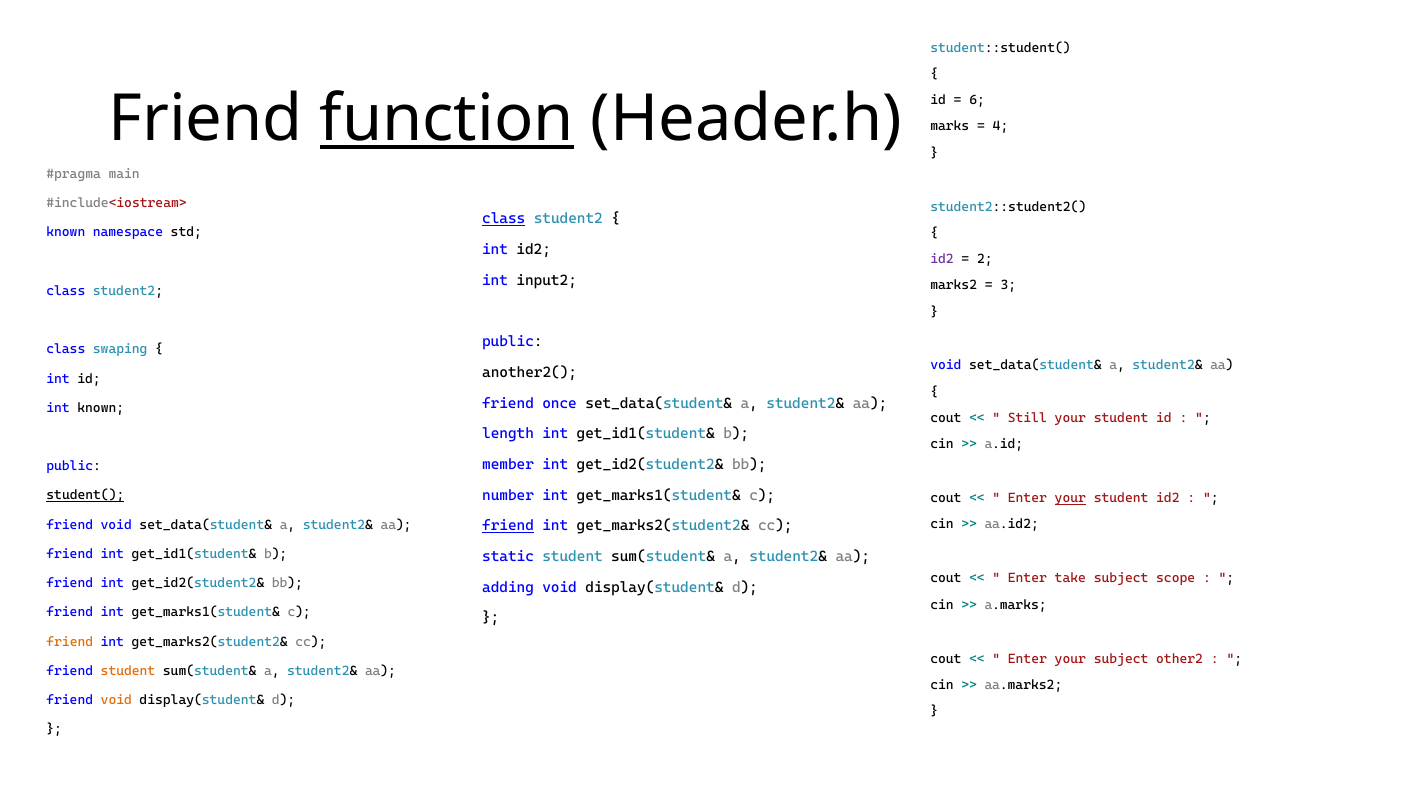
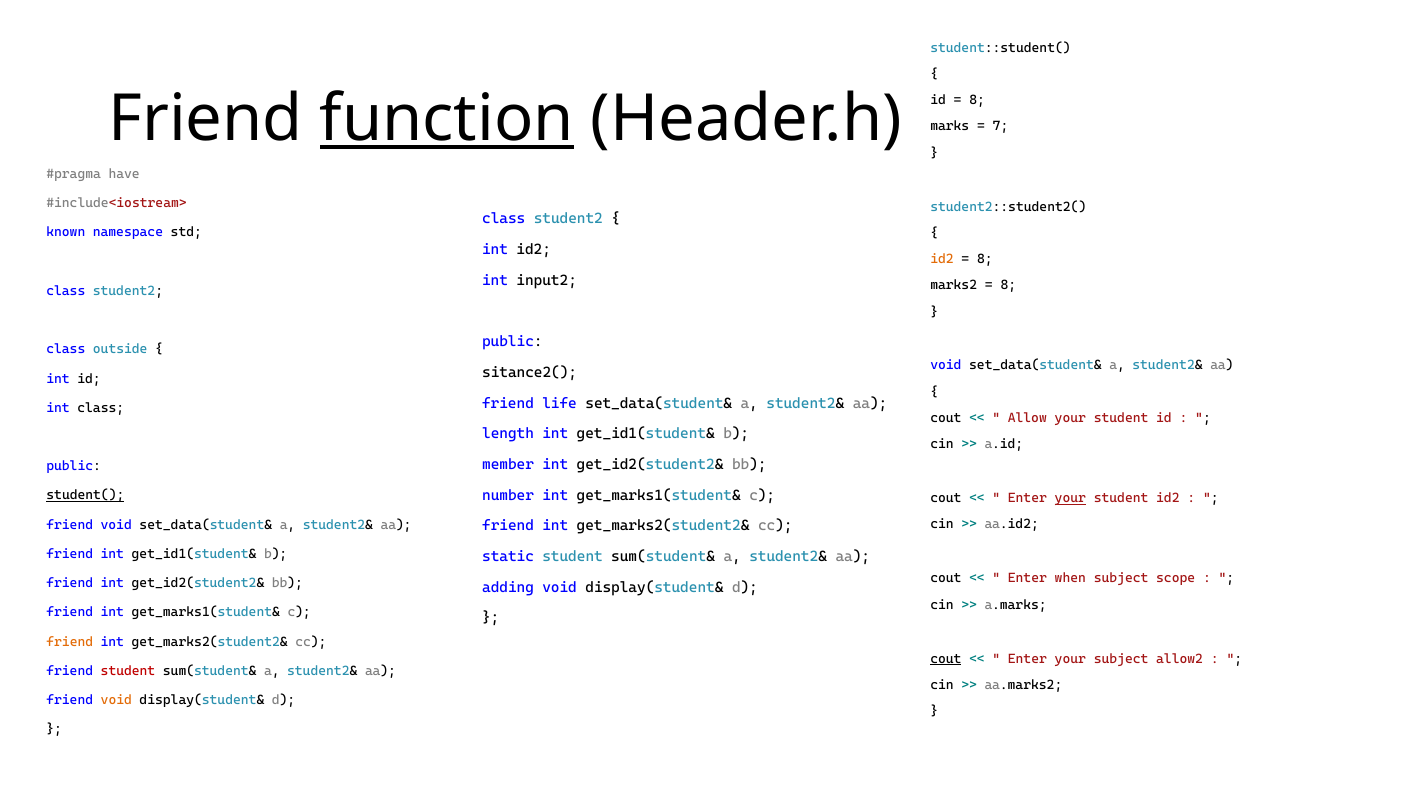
6 at (977, 100): 6 -> 8
4: 4 -> 7
main: main -> have
class at (504, 219) underline: present -> none
id2 at (942, 259) colour: purple -> orange
2 at (985, 259): 2 -> 8
3 at (1008, 285): 3 -> 8
swaping: swaping -> outside
another2(: another2( -> sitance2(
once: once -> life
int known: known -> class
Still: Still -> Allow
friend at (508, 526) underline: present -> none
take: take -> when
cout at (946, 659) underline: none -> present
other2: other2 -> allow2
student at (128, 671) colour: orange -> red
